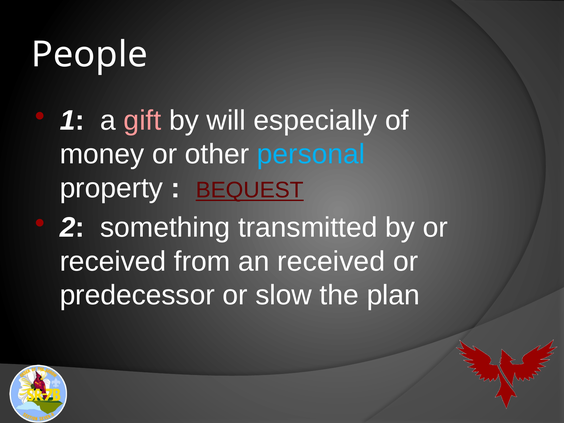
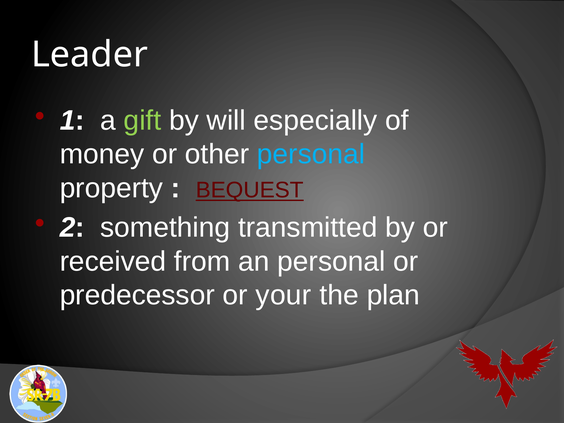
People: People -> Leader
gift colour: pink -> light green
an received: received -> personal
slow: slow -> your
